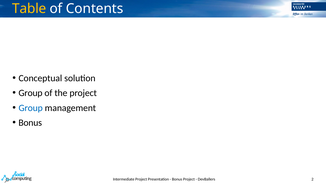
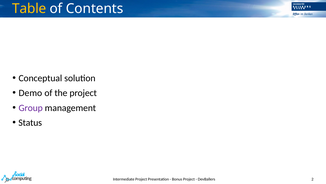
Group at (30, 93): Group -> Demo
Group at (31, 108) colour: blue -> purple
Bonus at (30, 122): Bonus -> Status
